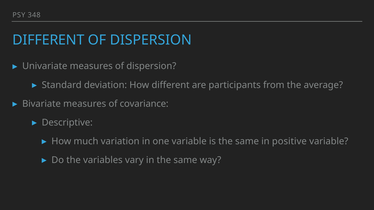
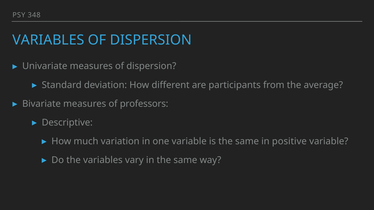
DIFFERENT at (48, 40): DIFFERENT -> VARIABLES
covariance: covariance -> professors
